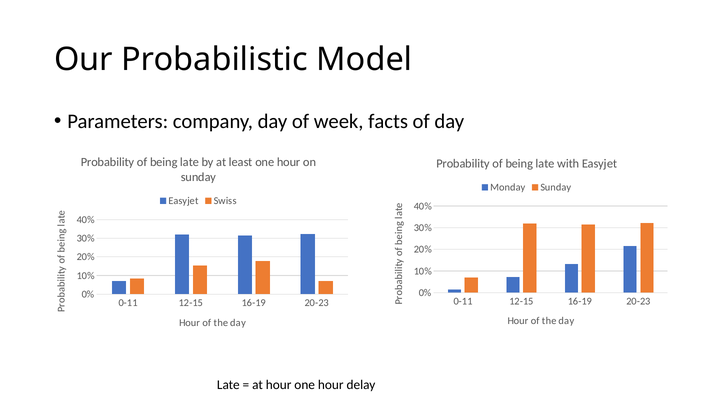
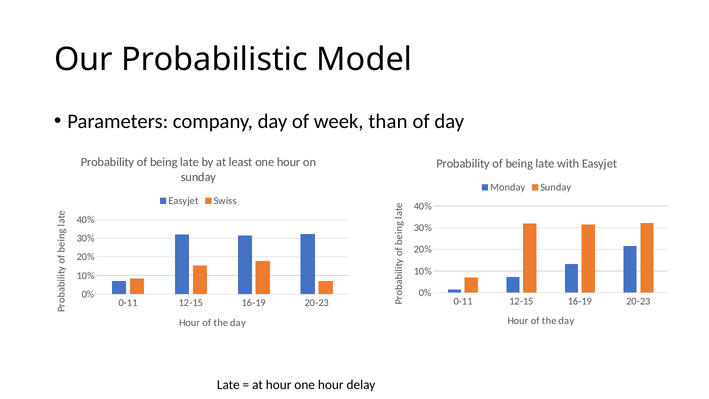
facts: facts -> than
